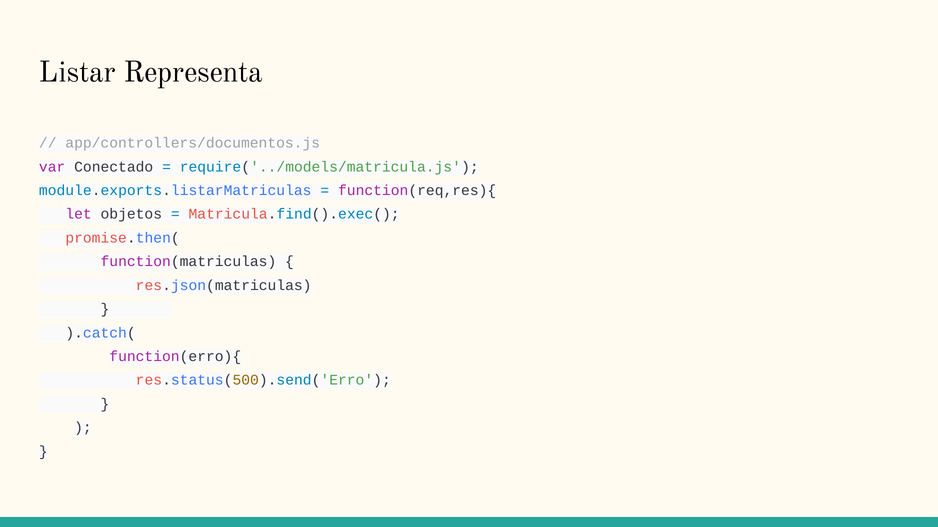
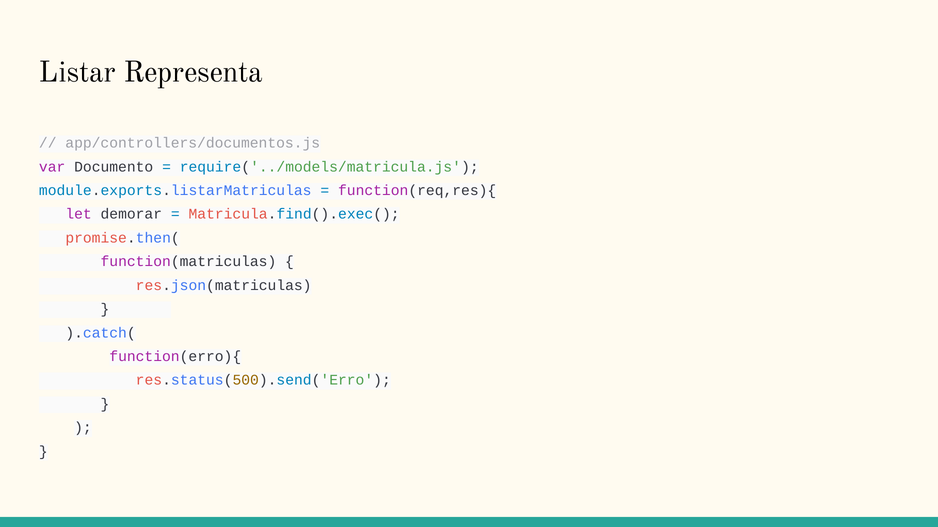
Conectado: Conectado -> Documento
objetos: objetos -> demorar
